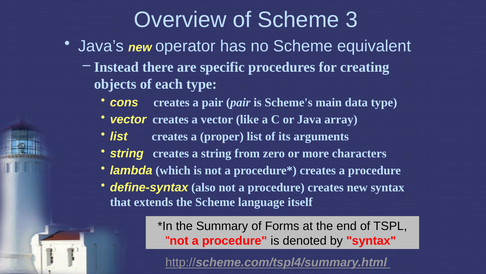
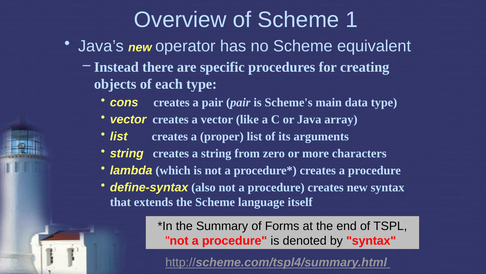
3: 3 -> 1
